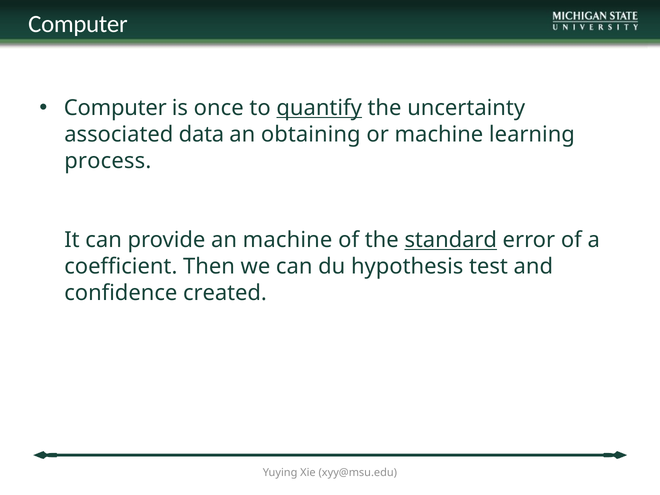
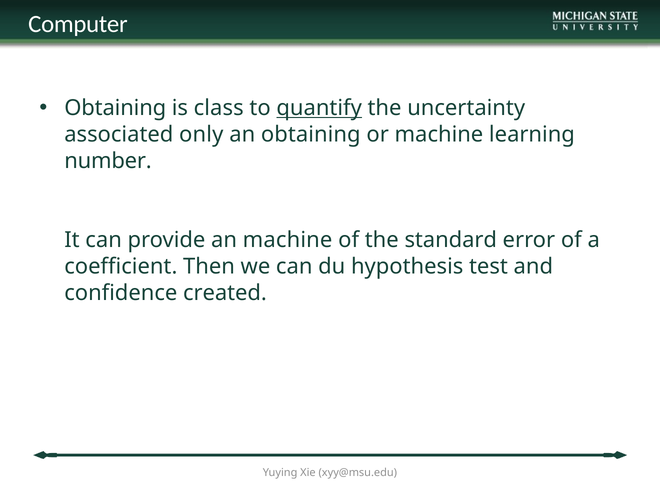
Computer at (115, 108): Computer -> Obtaining
once: once -> class
data: data -> only
process: process -> number
standard underline: present -> none
